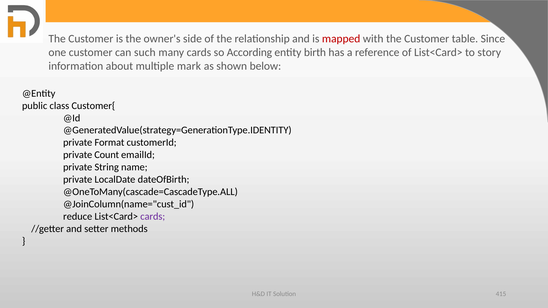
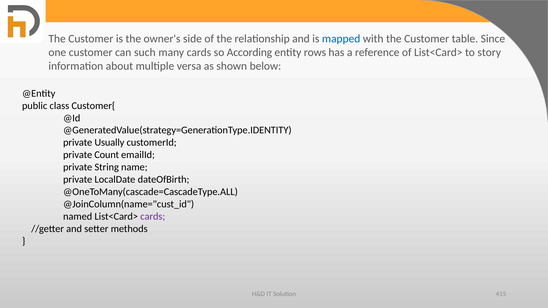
mapped colour: red -> blue
birth: birth -> rows
mark: mark -> versa
Format: Format -> Usually
reduce: reduce -> named
